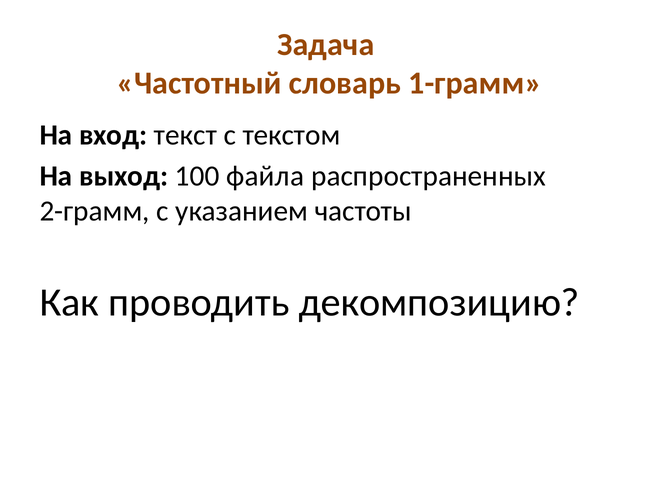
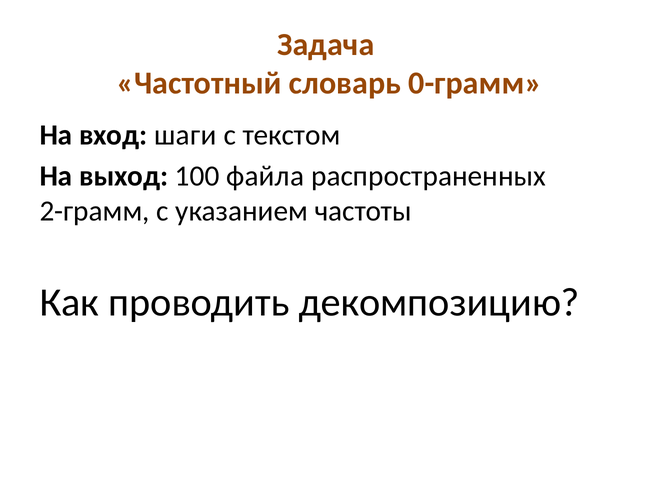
1-грамм: 1-грамм -> 0-грамм
текст: текст -> шаги
